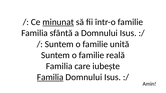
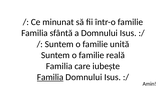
minunat underline: present -> none
